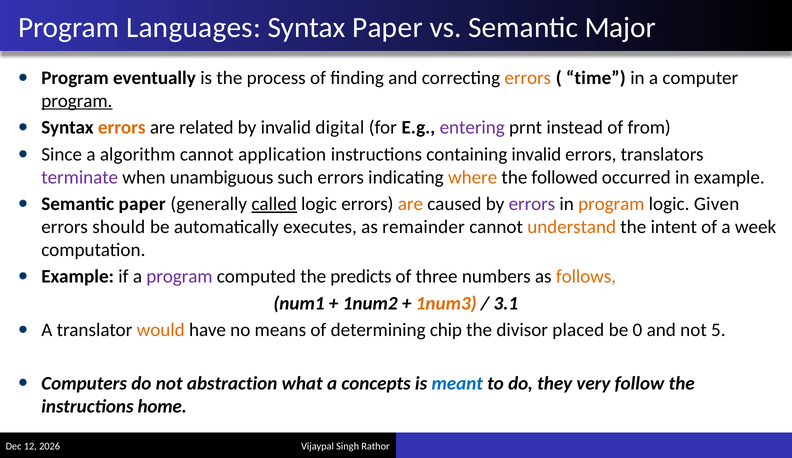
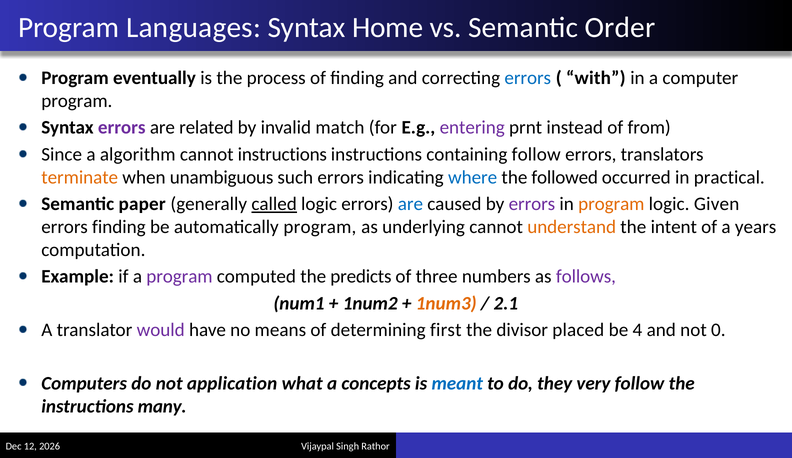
Syntax Paper: Paper -> Home
Major: Major -> Order
errors at (528, 78) colour: orange -> blue
time: time -> with
program at (77, 101) underline: present -> none
errors at (122, 128) colour: orange -> purple
digital: digital -> match
cannot application: application -> instructions
containing invalid: invalid -> follow
terminate colour: purple -> orange
where colour: orange -> blue
in example: example -> practical
are at (410, 204) colour: orange -> blue
errors should: should -> finding
automatically executes: executes -> program
remainder: remainder -> underlying
week: week -> years
follows colour: orange -> purple
3.1: 3.1 -> 2.1
would colour: orange -> purple
chip: chip -> first
0: 0 -> 4
5: 5 -> 0
abstraction: abstraction -> application
home: home -> many
